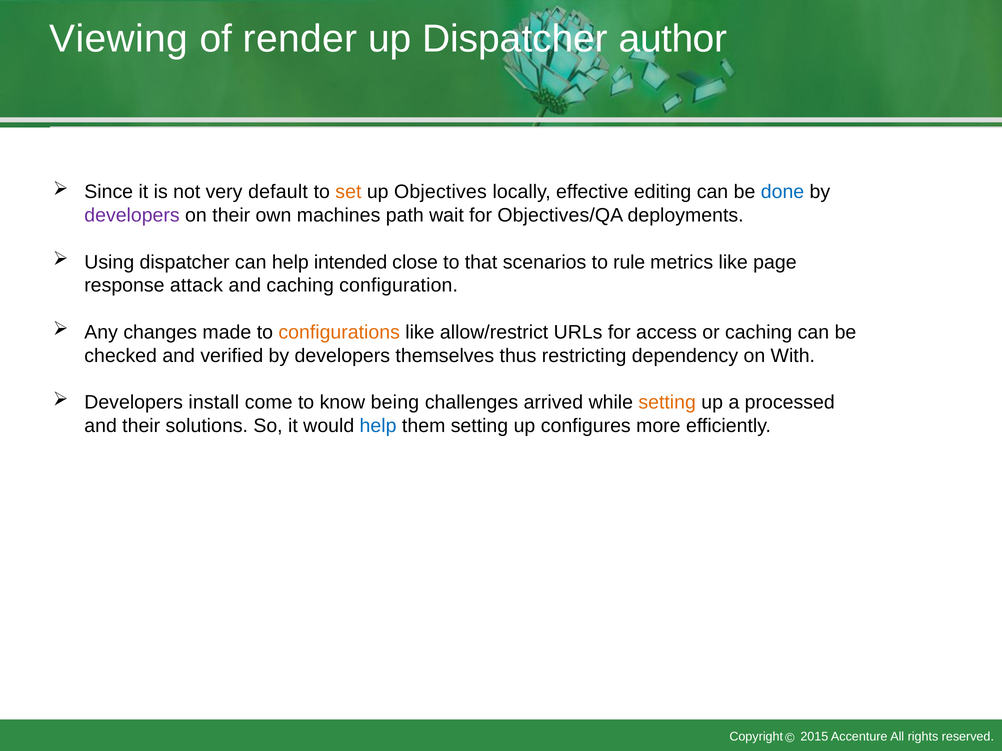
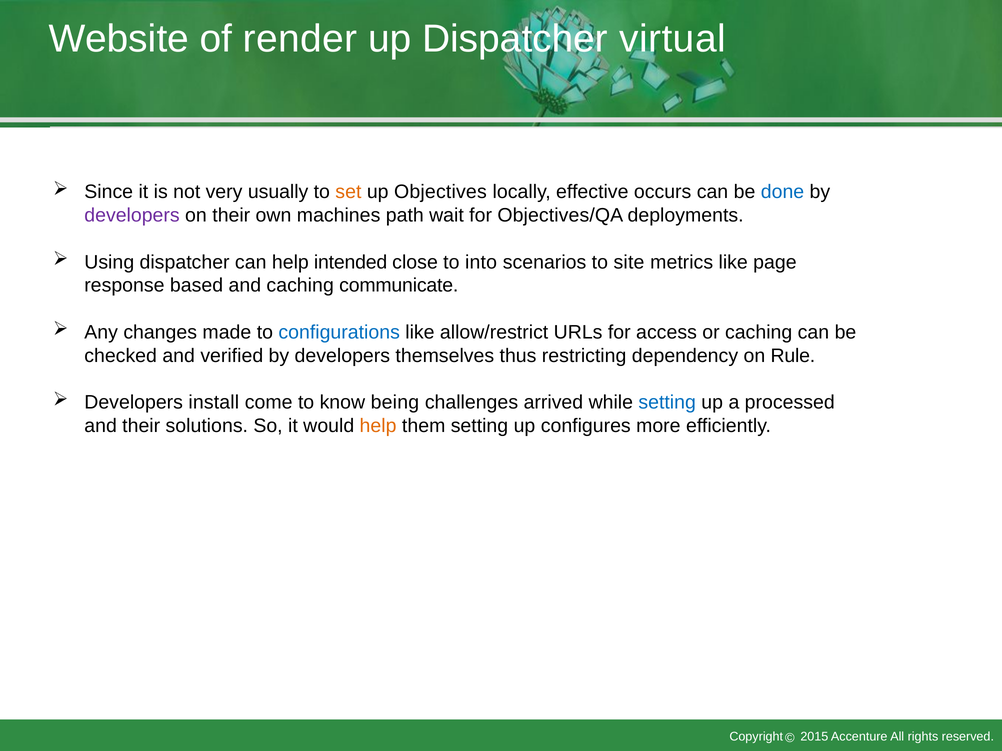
Viewing: Viewing -> Website
author: author -> virtual
default: default -> usually
editing: editing -> occurs
that: that -> into
rule: rule -> site
attack: attack -> based
configuration: configuration -> communicate
configurations colour: orange -> blue
With: With -> Rule
setting at (667, 403) colour: orange -> blue
help at (378, 426) colour: blue -> orange
